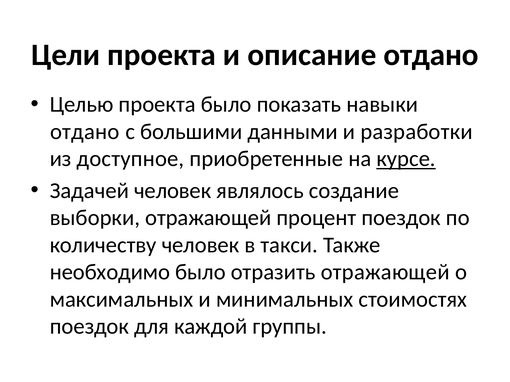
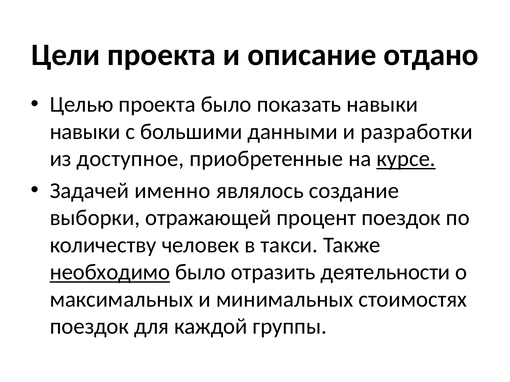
отдано at (85, 132): отдано -> навыки
Задачей человек: человек -> именно
необходимо underline: none -> present
отразить отражающей: отражающей -> деятельности
